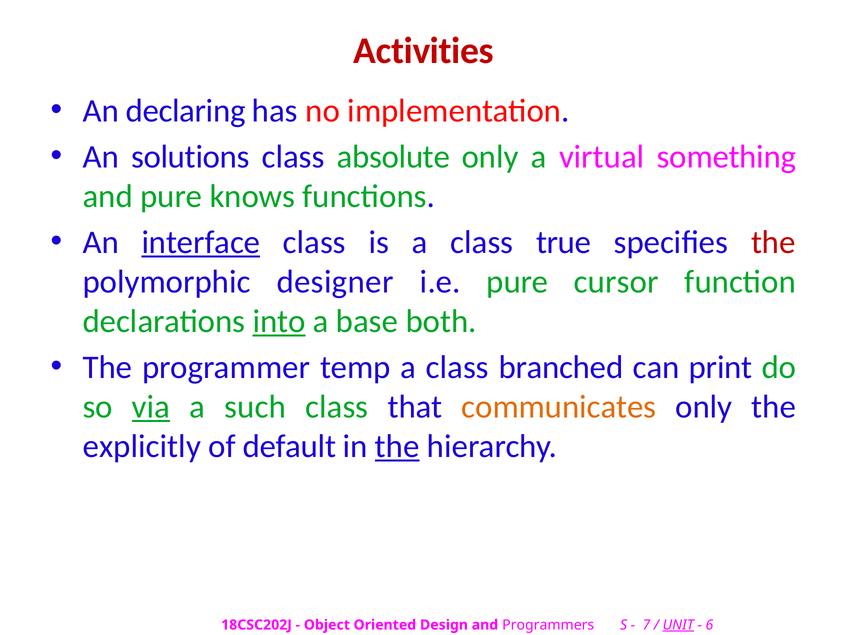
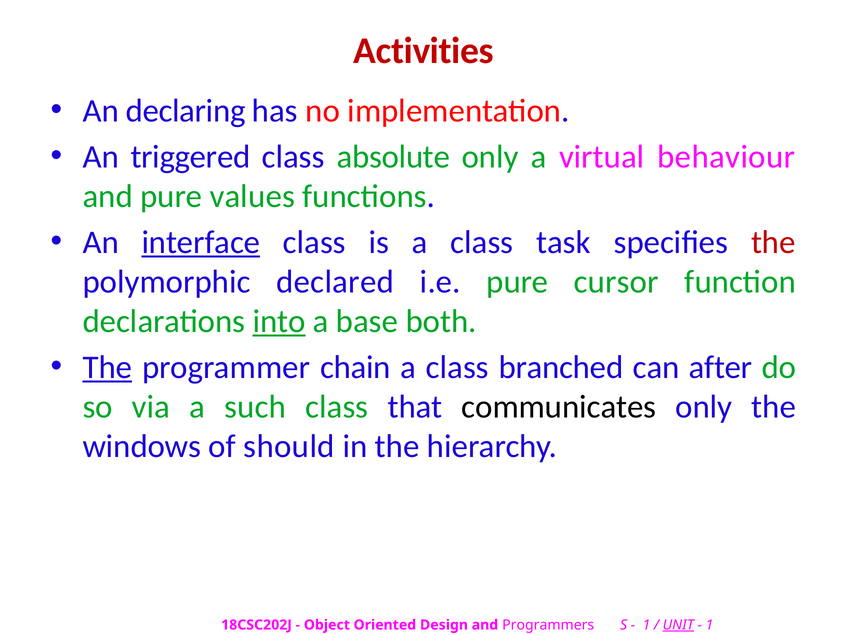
solutions: solutions -> triggered
something: something -> behaviour
knows: knows -> values
true: true -> task
designer: designer -> declared
The at (107, 367) underline: none -> present
temp: temp -> chain
print: print -> after
via underline: present -> none
communicates colour: orange -> black
explicitly: explicitly -> windows
default: default -> should
the at (397, 446) underline: present -> none
7 at (646, 625): 7 -> 1
6 at (709, 625): 6 -> 1
